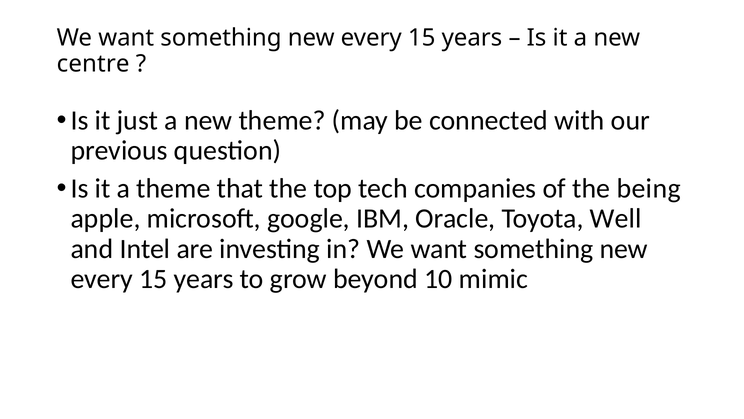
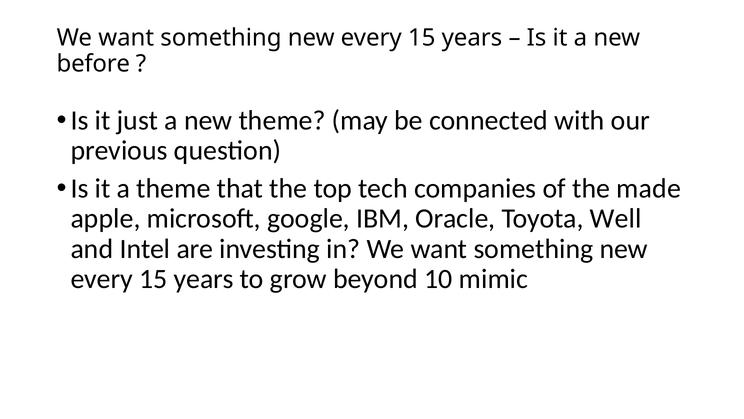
centre: centre -> before
being: being -> made
